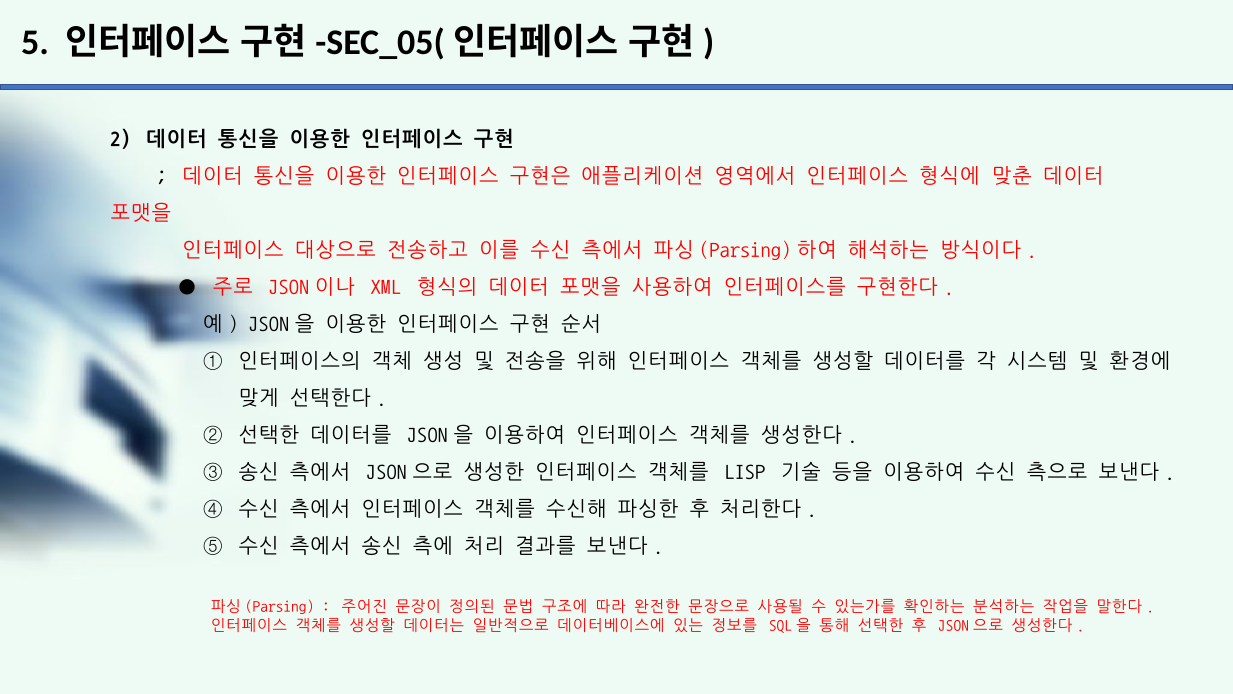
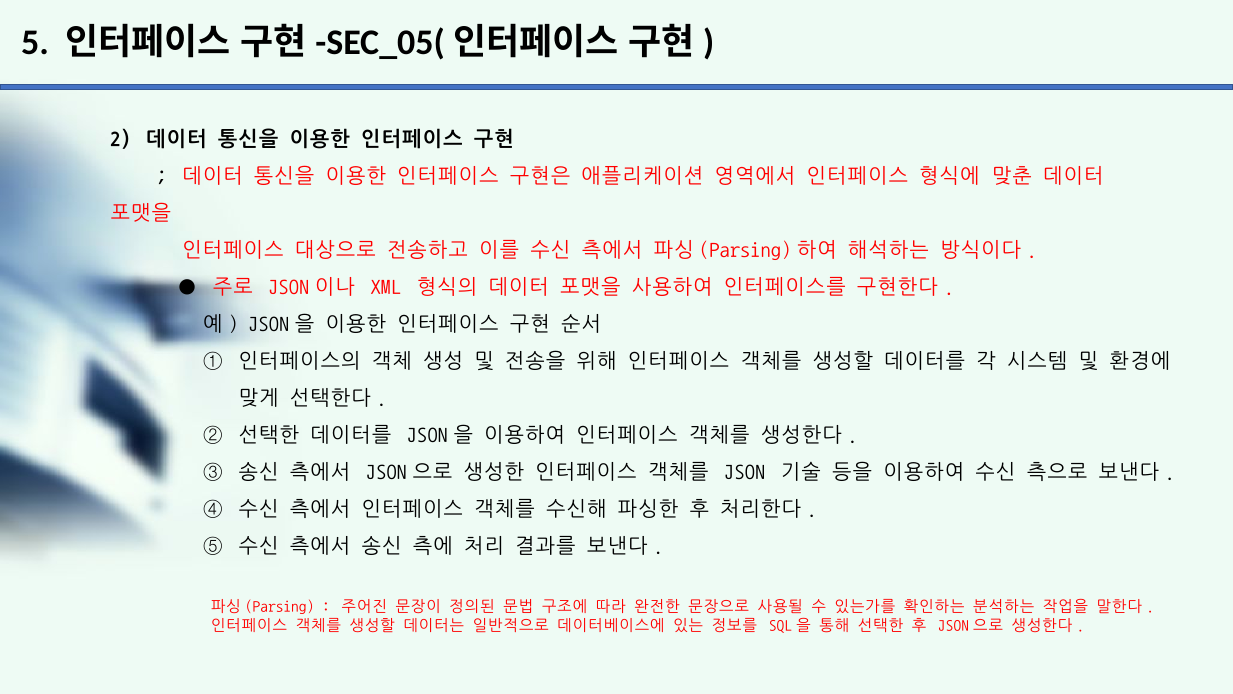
LISP: LISP -> JSON
